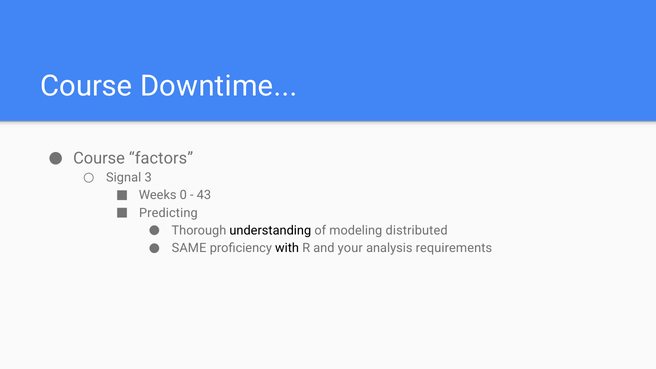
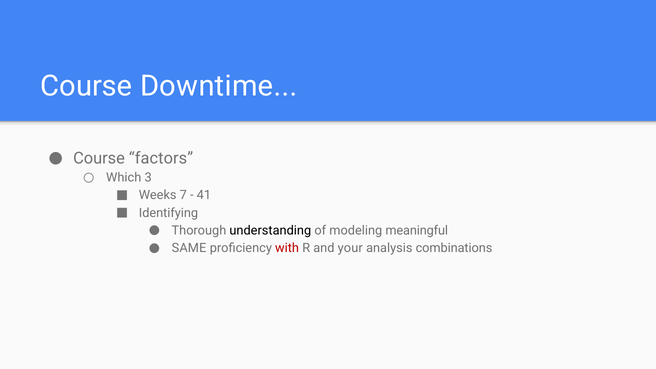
Signal: Signal -> Which
0: 0 -> 7
43: 43 -> 41
Predicting: Predicting -> Identifying
distributed: distributed -> meaningful
with colour: black -> red
requirements: requirements -> combinations
